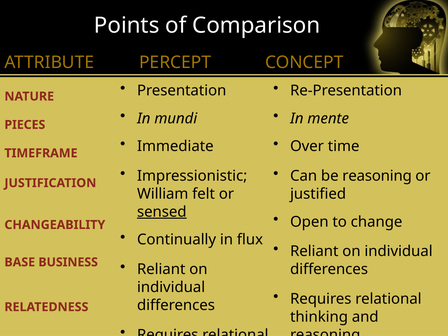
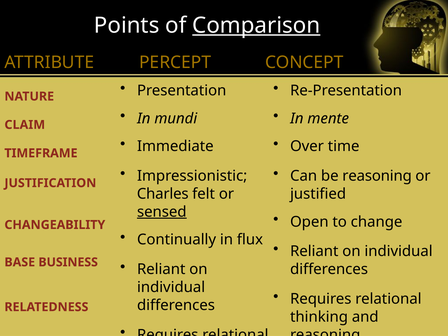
Comparison underline: none -> present
PIECES: PIECES -> CLAIM
William: William -> Charles
